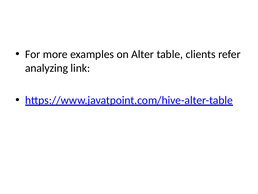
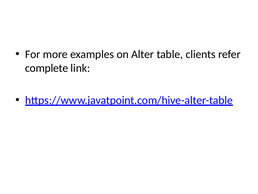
analyzing: analyzing -> complete
